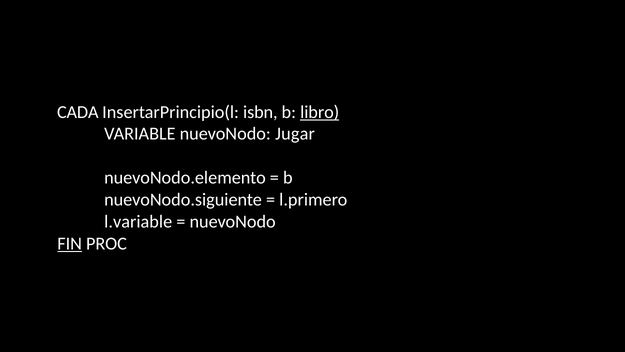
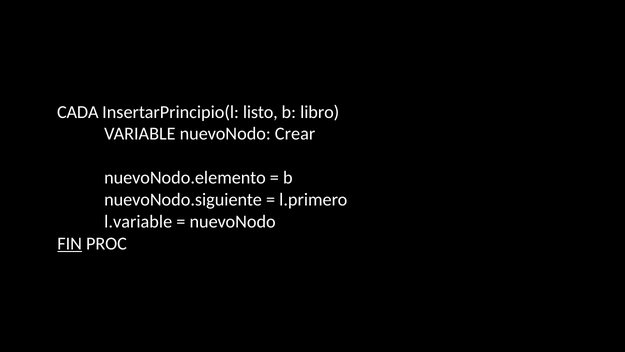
isbn: isbn -> listo
libro underline: present -> none
Jugar: Jugar -> Crear
